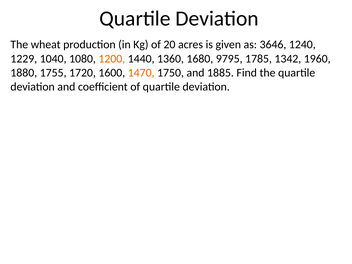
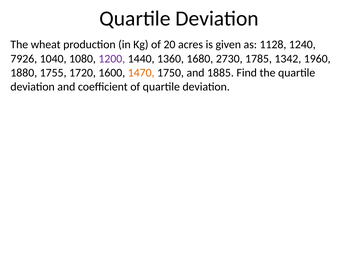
3646: 3646 -> 1128
1229: 1229 -> 7926
1200 colour: orange -> purple
9795: 9795 -> 2730
